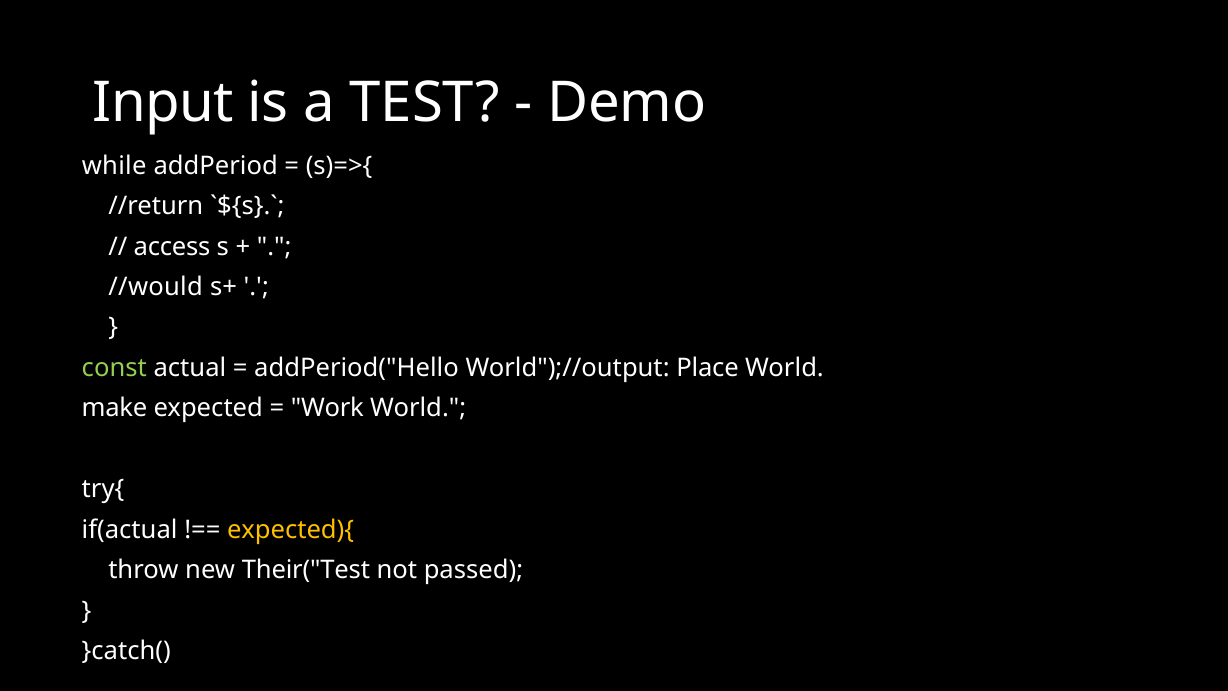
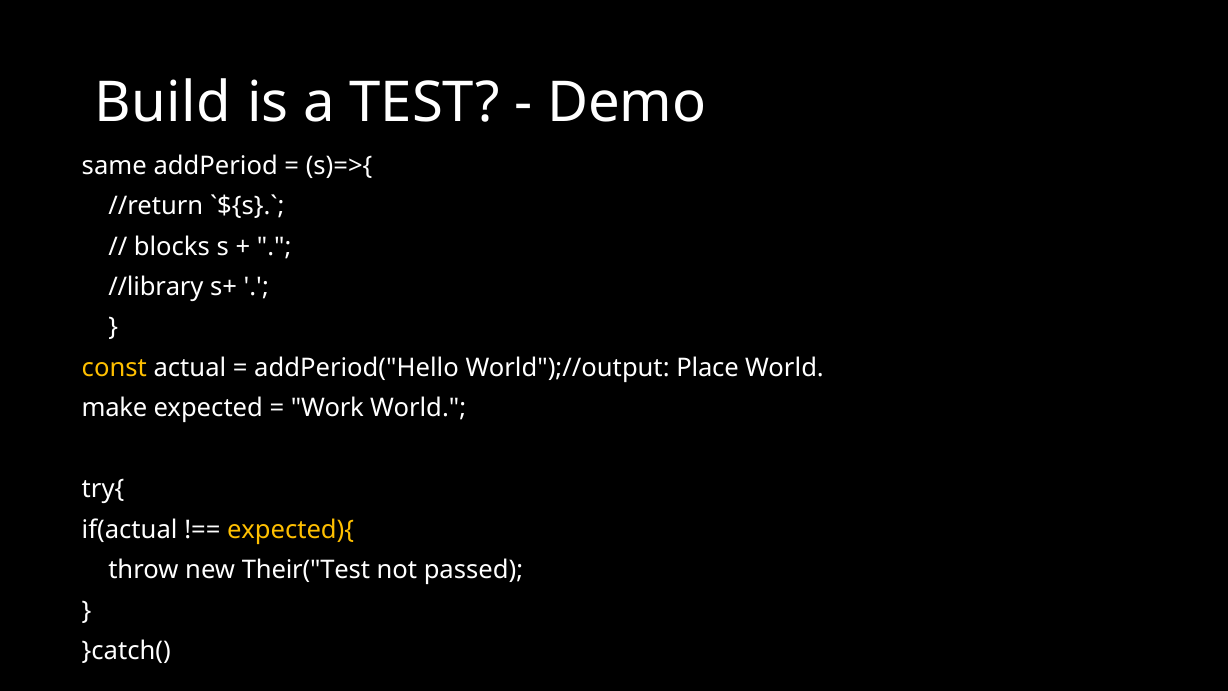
Input: Input -> Build
while: while -> same
access: access -> blocks
//would: //would -> //library
const colour: light green -> yellow
